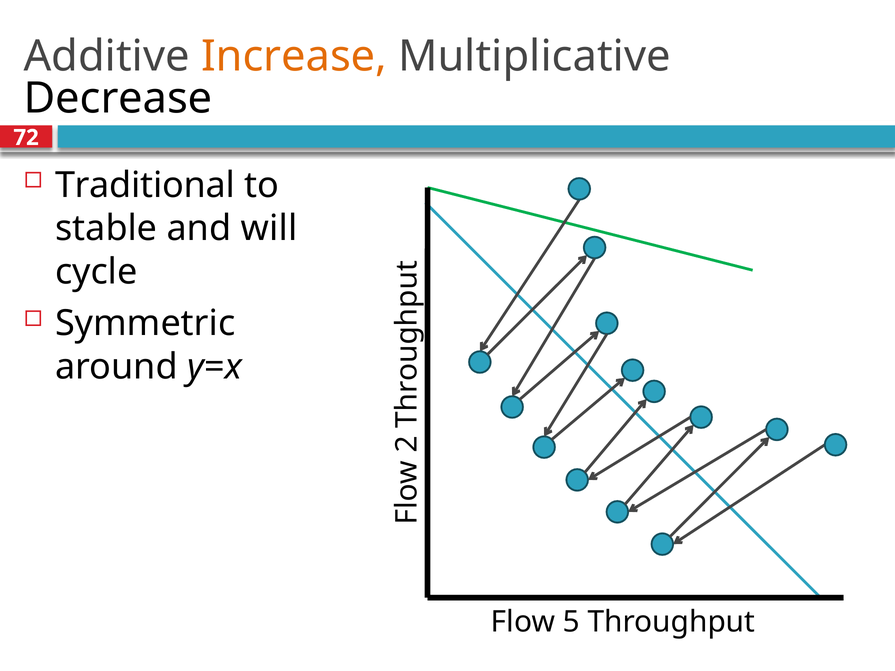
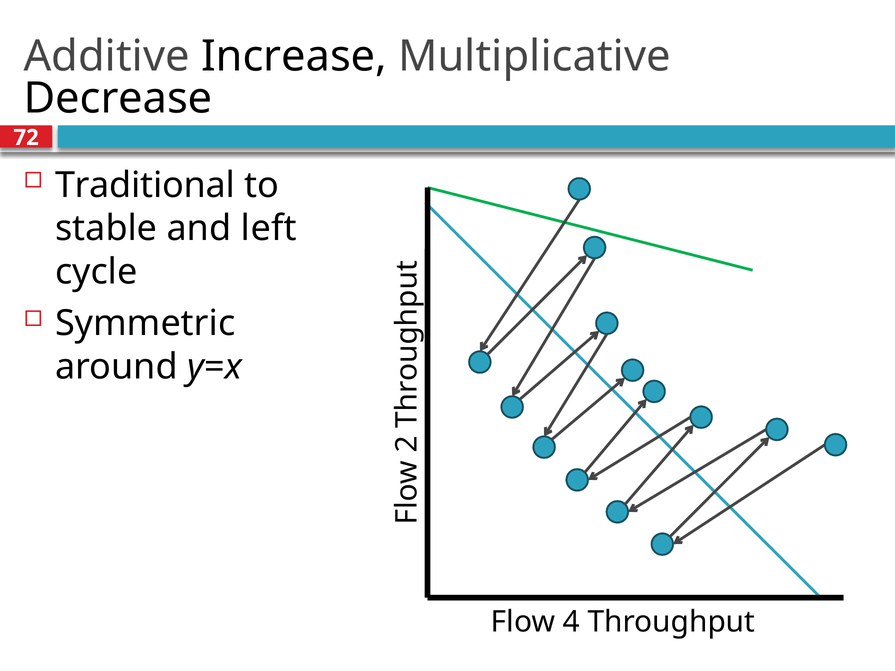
Increase colour: orange -> black
will: will -> left
5: 5 -> 4
